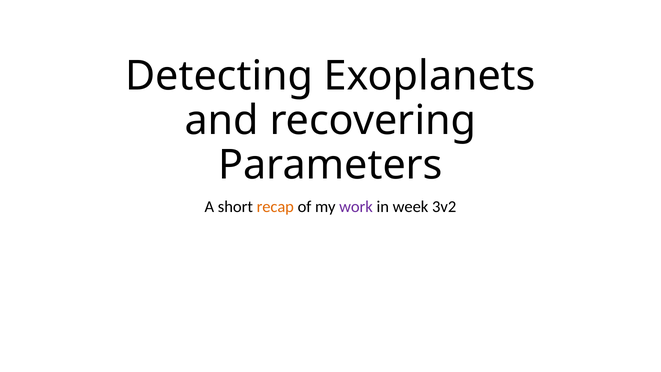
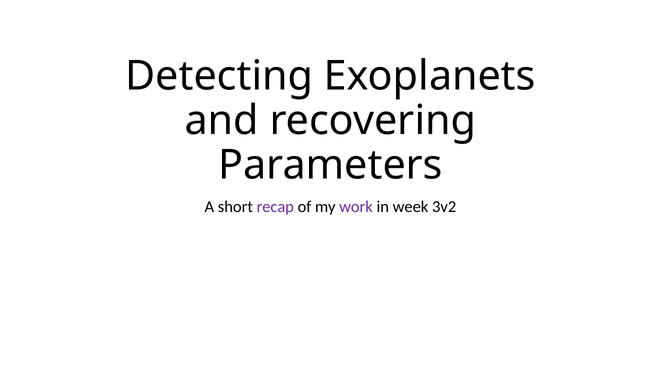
recap colour: orange -> purple
